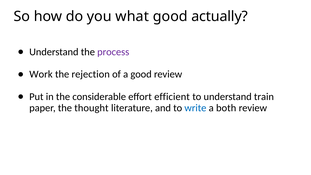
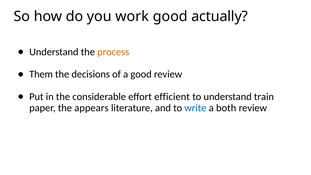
what: what -> work
process colour: purple -> orange
Work: Work -> Them
rejection: rejection -> decisions
thought: thought -> appears
